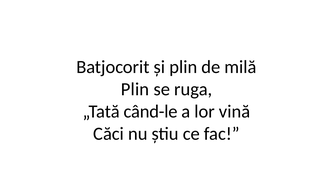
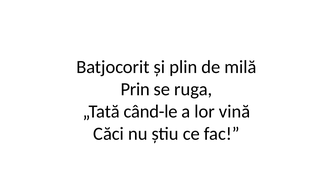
Plin at (135, 89): Plin -> Prin
